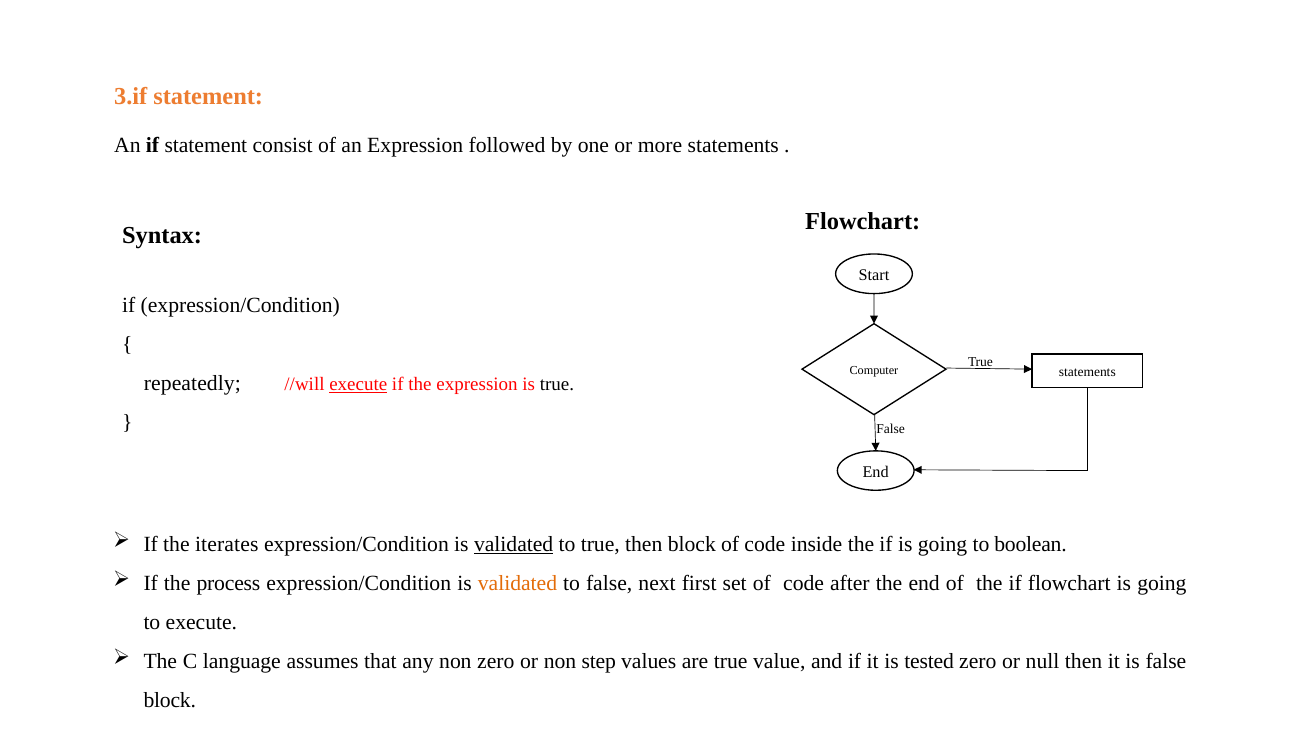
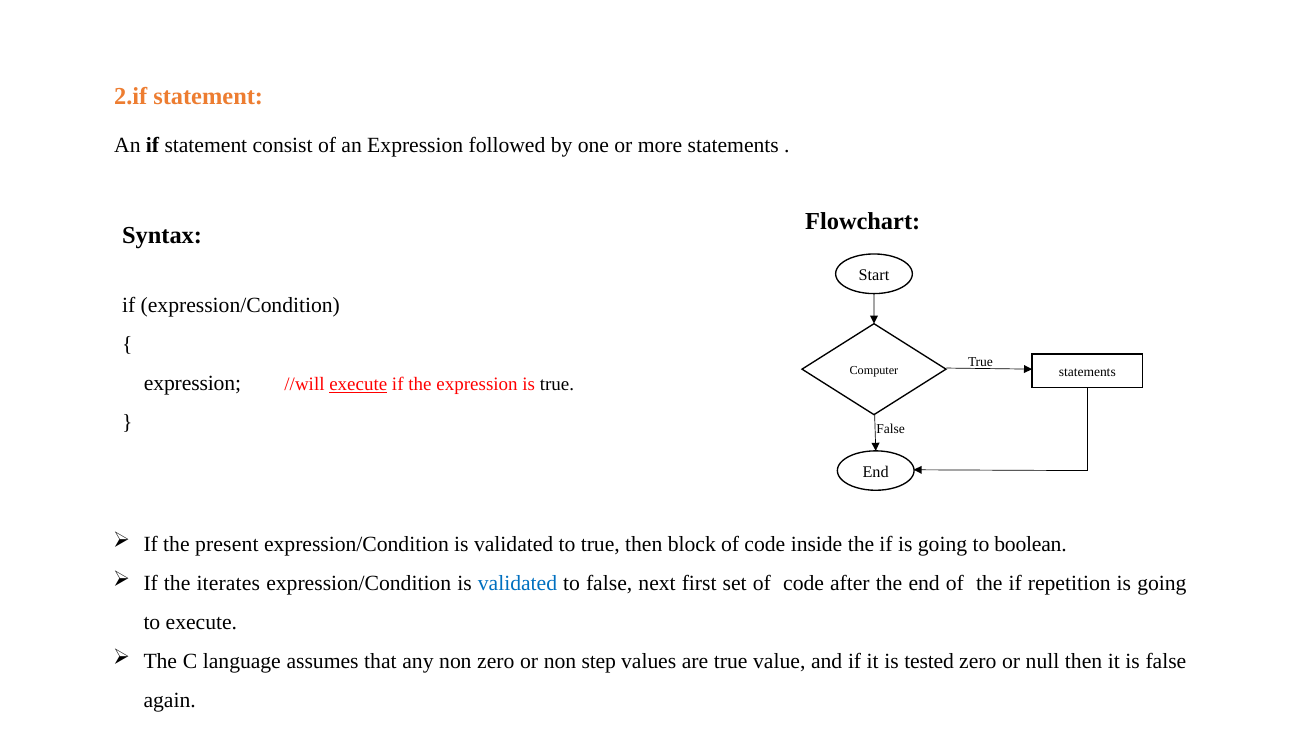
3.if: 3.if -> 2.if
repeatedly at (192, 384): repeatedly -> expression
iterates: iterates -> present
validated at (514, 544) underline: present -> none
process: process -> iterates
validated at (518, 584) colour: orange -> blue
if flowchart: flowchart -> repetition
block at (170, 701): block -> again
